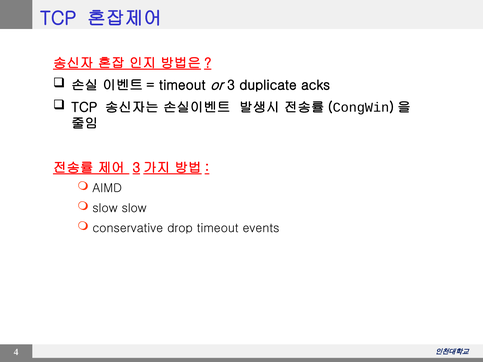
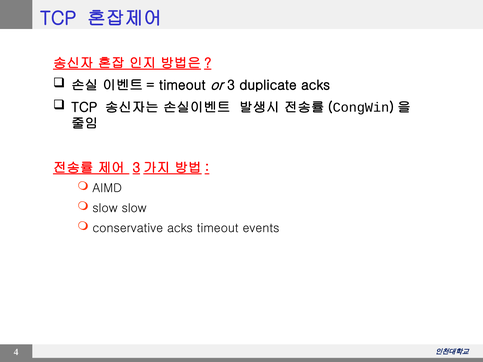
conservative drop: drop -> acks
